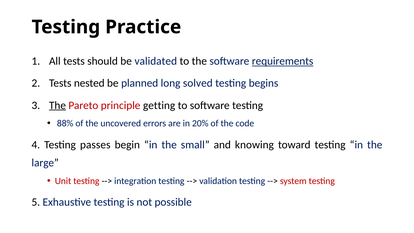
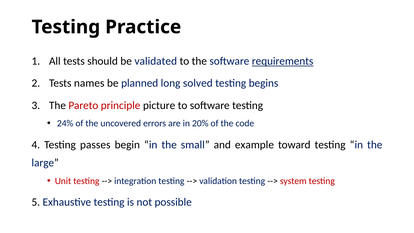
nested: nested -> names
The at (57, 105) underline: present -> none
getting: getting -> picture
88%: 88% -> 24%
knowing: knowing -> example
